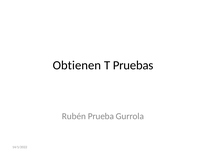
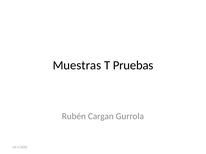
Obtienen: Obtienen -> Muestras
Prueba: Prueba -> Cargan
